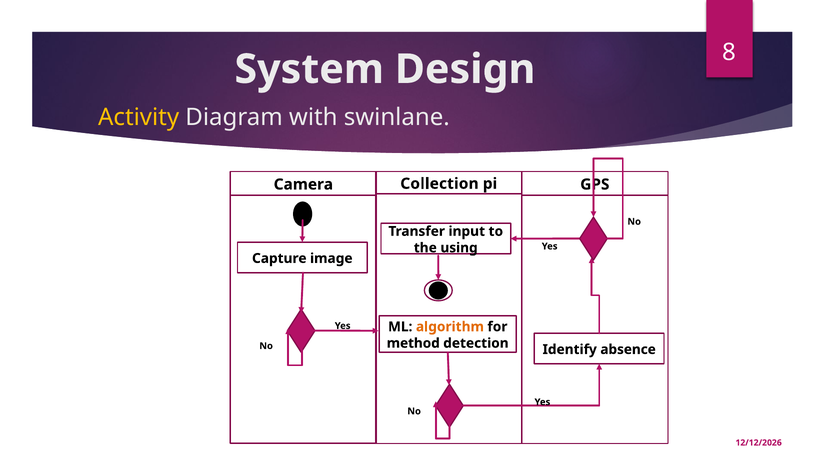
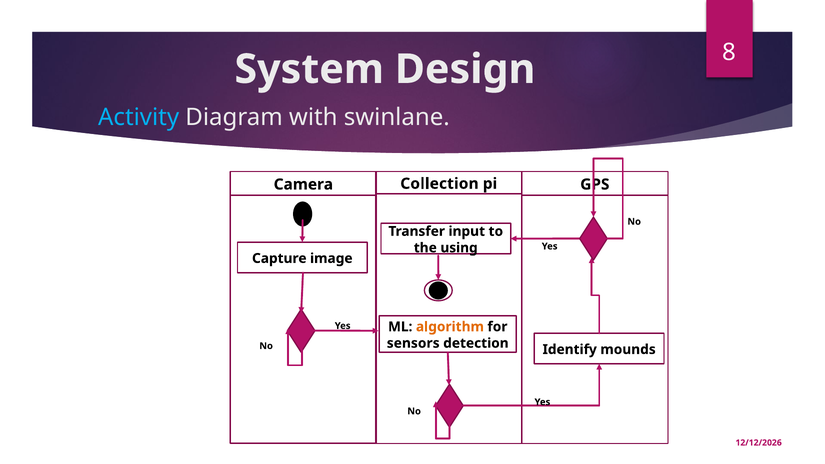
Activity colour: yellow -> light blue
method: method -> sensors
absence: absence -> mounds
